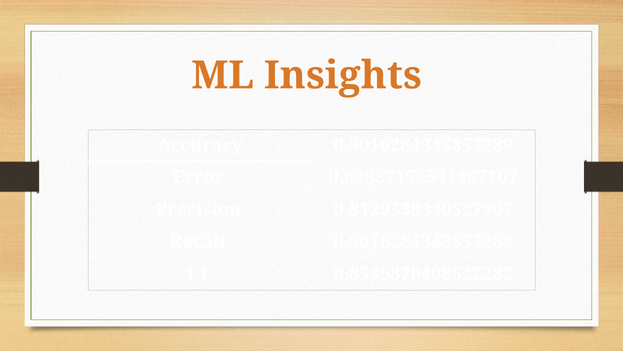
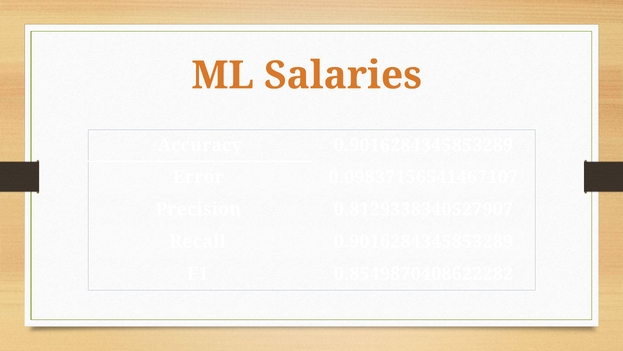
Insights: Insights -> Salaries
